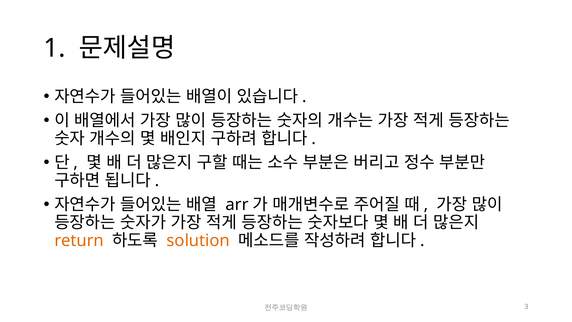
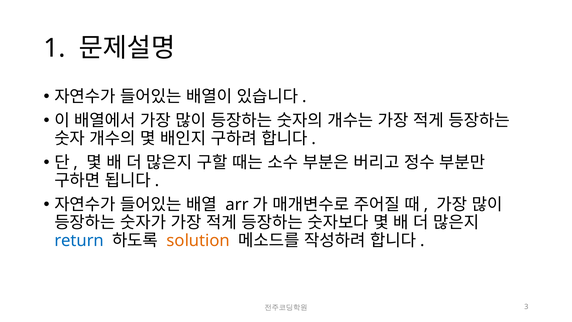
return colour: orange -> blue
